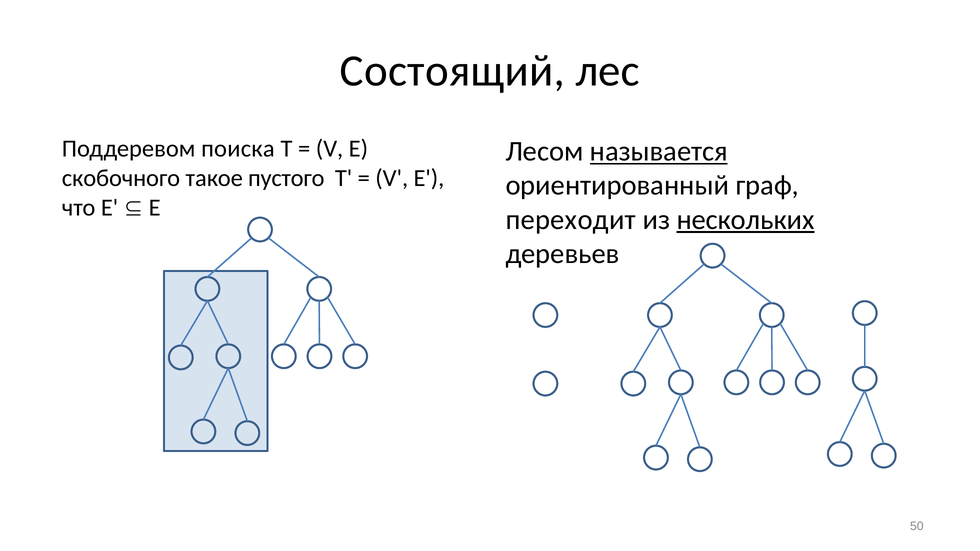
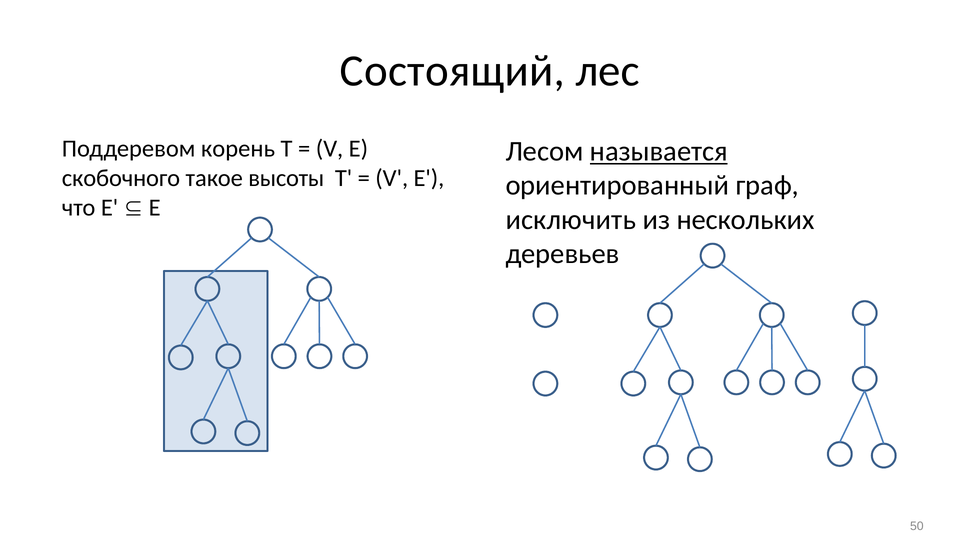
поиска: поиска -> корень
пустого: пустого -> высоты
переходит: переходит -> исключить
нескольких underline: present -> none
